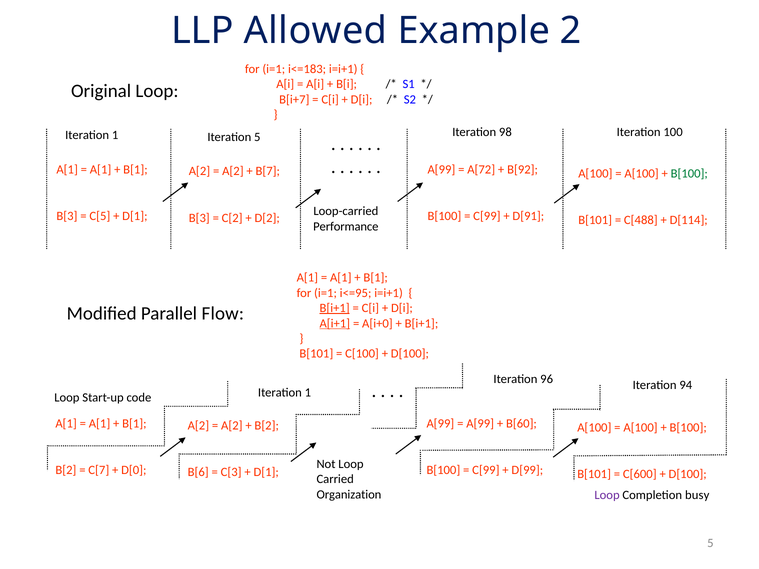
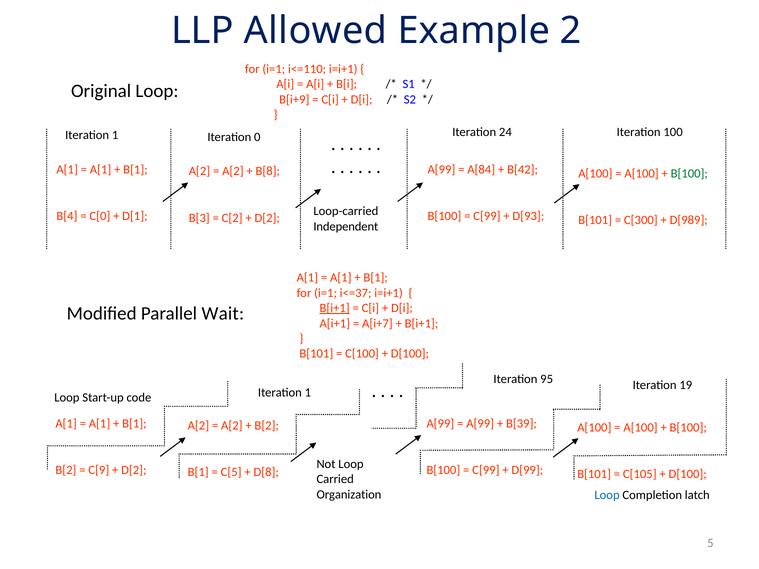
i<=183: i<=183 -> i<=110
B[i+7: B[i+7 -> B[i+9
98: 98 -> 24
Iteration 5: 5 -> 0
A[72: A[72 -> A[84
B[92: B[92 -> B[42
B[7: B[7 -> B[8
B[3 at (67, 216): B[3 -> B[4
C[5: C[5 -> C[0
D[91: D[91 -> D[93
C[488: C[488 -> C[300
D[114: D[114 -> D[989
Performance: Performance -> Independent
i<=95: i<=95 -> i<=37
Flow: Flow -> Wait
A[i+1 underline: present -> none
A[i+0: A[i+0 -> A[i+7
96: 96 -> 95
94: 94 -> 19
B[60: B[60 -> B[39
C[7: C[7 -> C[9
D[0 at (134, 470): D[0 -> D[2
B[6 at (198, 472): B[6 -> B[1
C[3: C[3 -> C[5
D[1 at (266, 472): D[1 -> D[8
C[600: C[600 -> C[105
Loop at (607, 495) colour: purple -> blue
busy: busy -> latch
